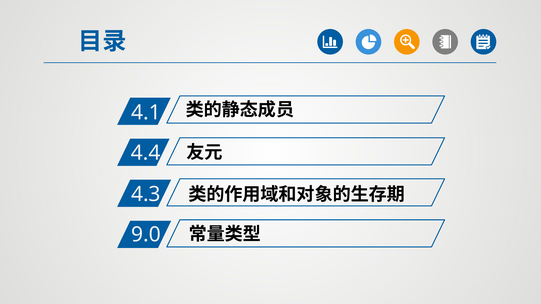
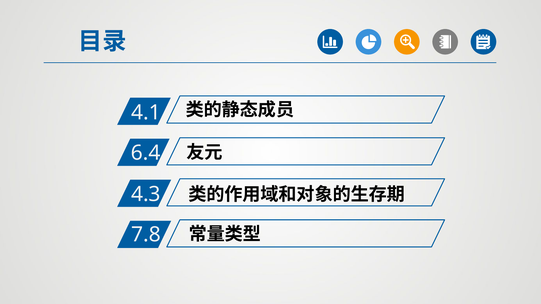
4.4: 4.4 -> 6.4
9.0: 9.0 -> 7.8
